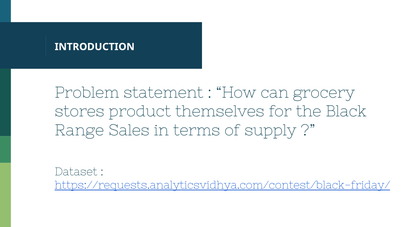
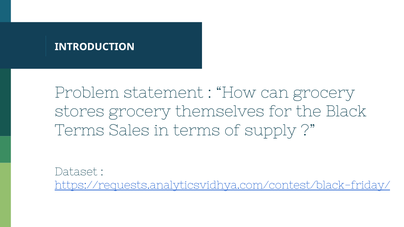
stores product: product -> grocery
Range at (79, 130): Range -> Terms
